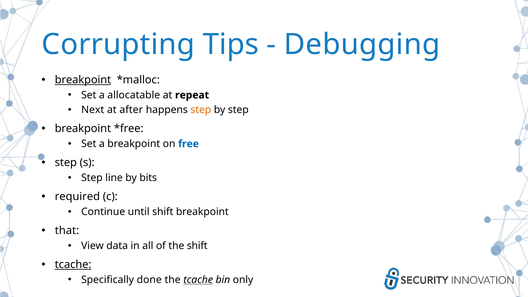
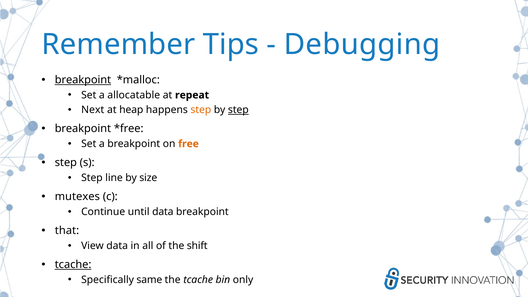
Corrupting: Corrupting -> Remember
after: after -> heap
step at (238, 110) underline: none -> present
free colour: blue -> orange
bits: bits -> size
required: required -> mutexes
until shift: shift -> data
done: done -> same
tcache at (198, 280) underline: present -> none
